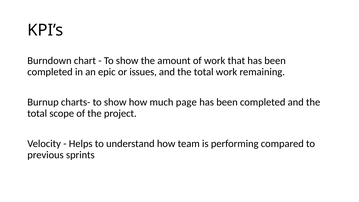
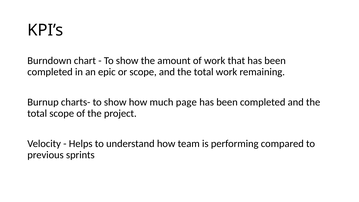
or issues: issues -> scope
